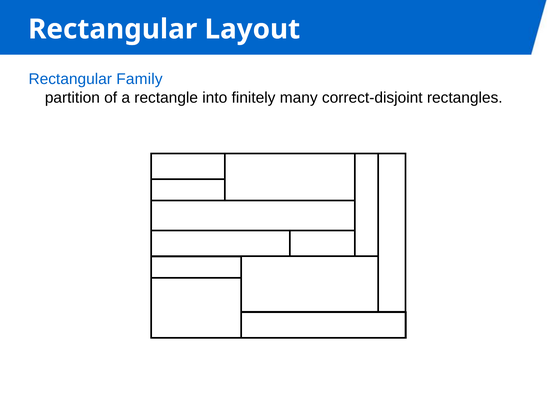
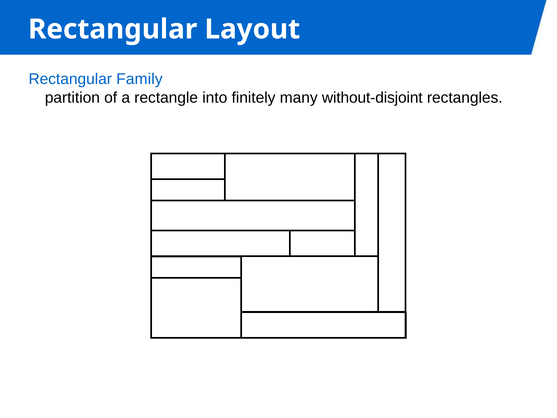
correct-disjoint: correct-disjoint -> without-disjoint
